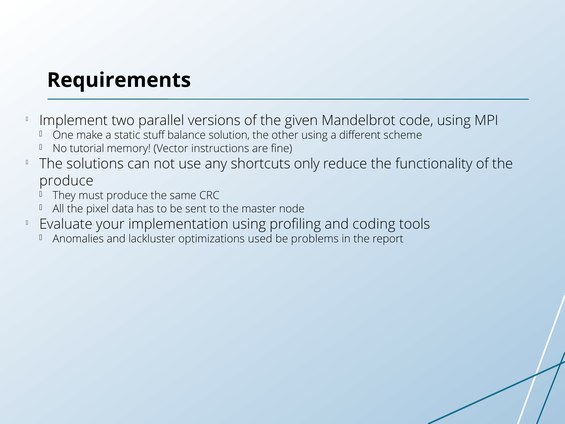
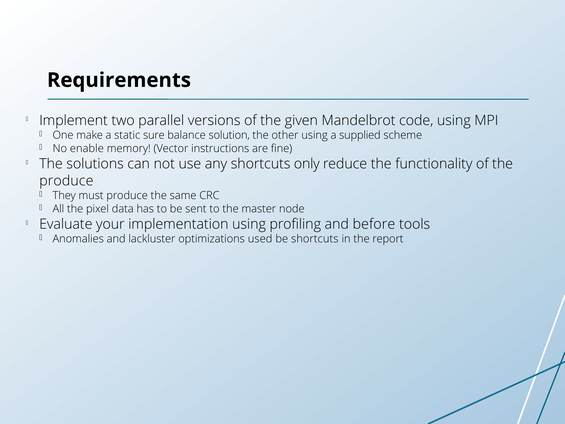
stuff: stuff -> sure
different: different -> supplied
tutorial: tutorial -> enable
coding: coding -> before
be problems: problems -> shortcuts
